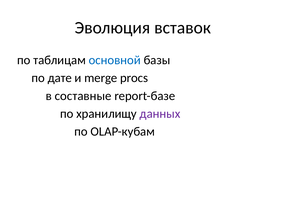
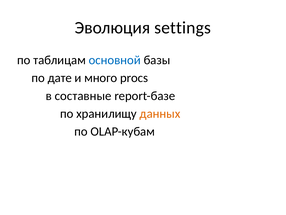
вставок: вставок -> settings
merge: merge -> много
данных colour: purple -> orange
